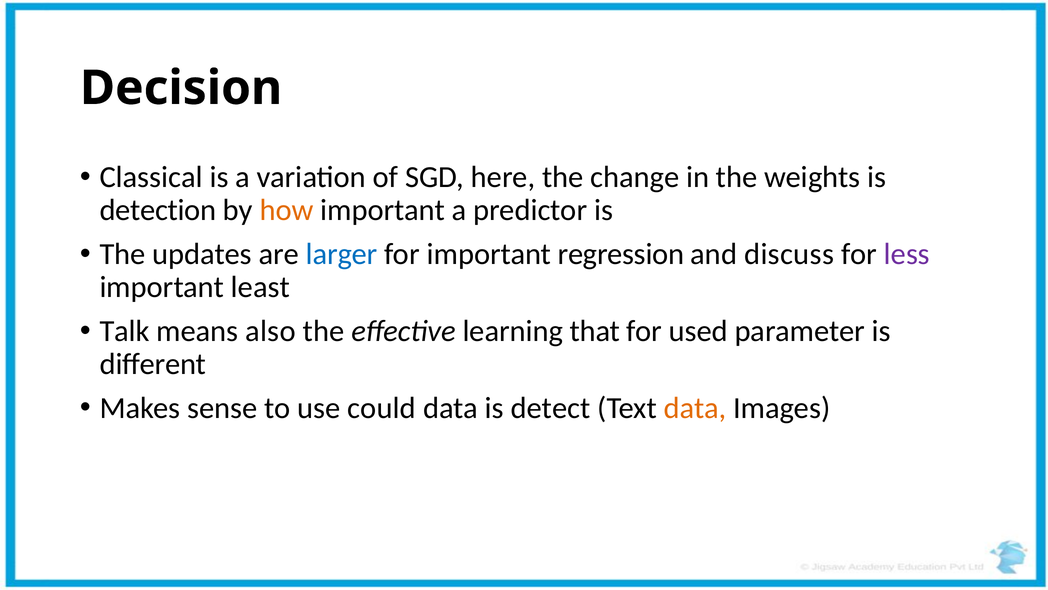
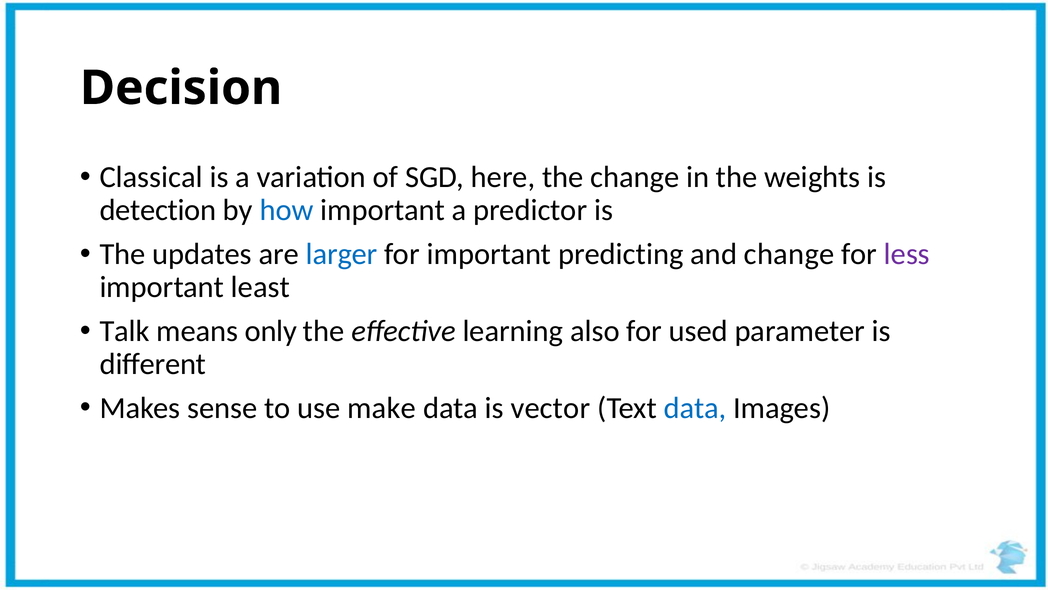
how colour: orange -> blue
regression: regression -> predicting
and discuss: discuss -> change
also: also -> only
that: that -> also
could: could -> make
detect: detect -> vector
data at (695, 408) colour: orange -> blue
